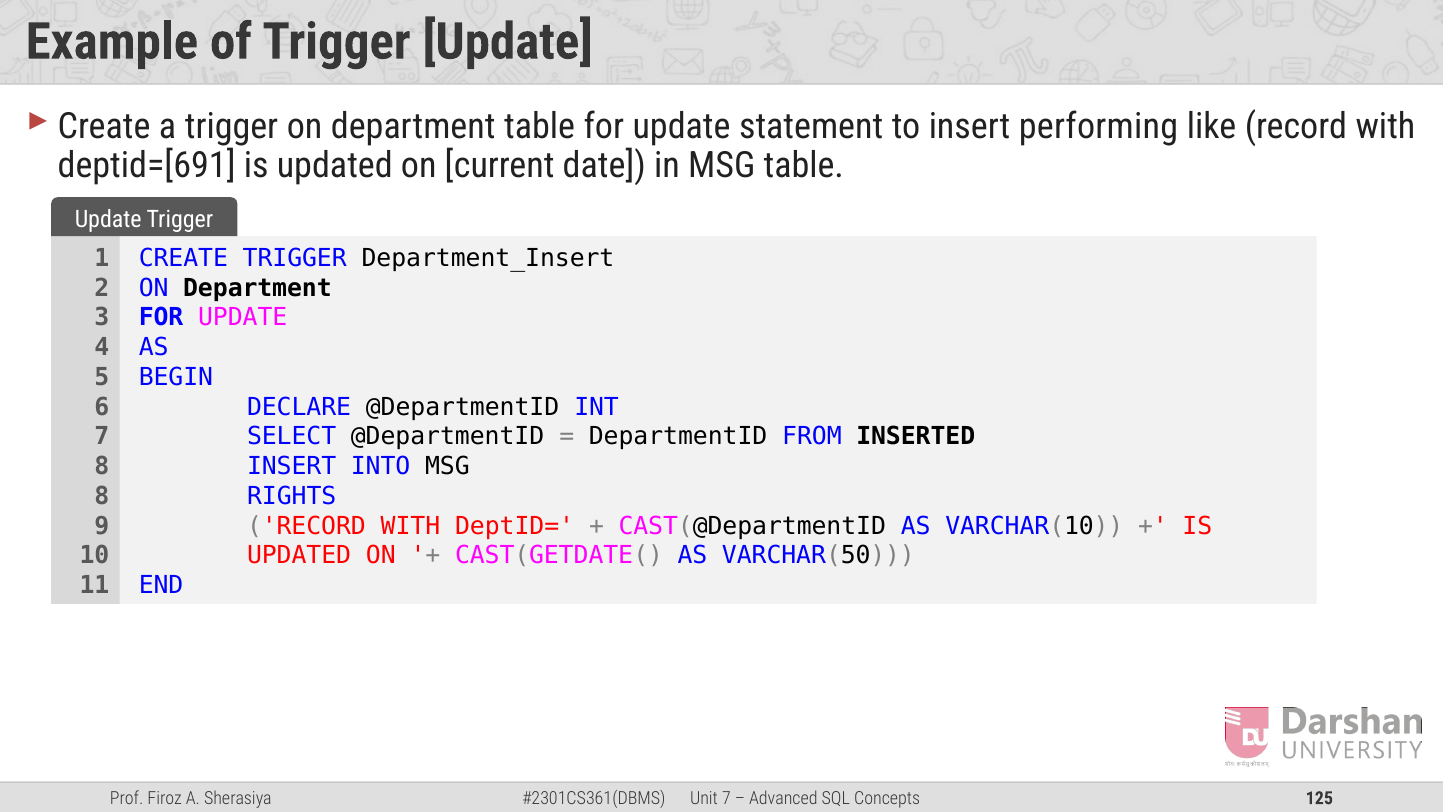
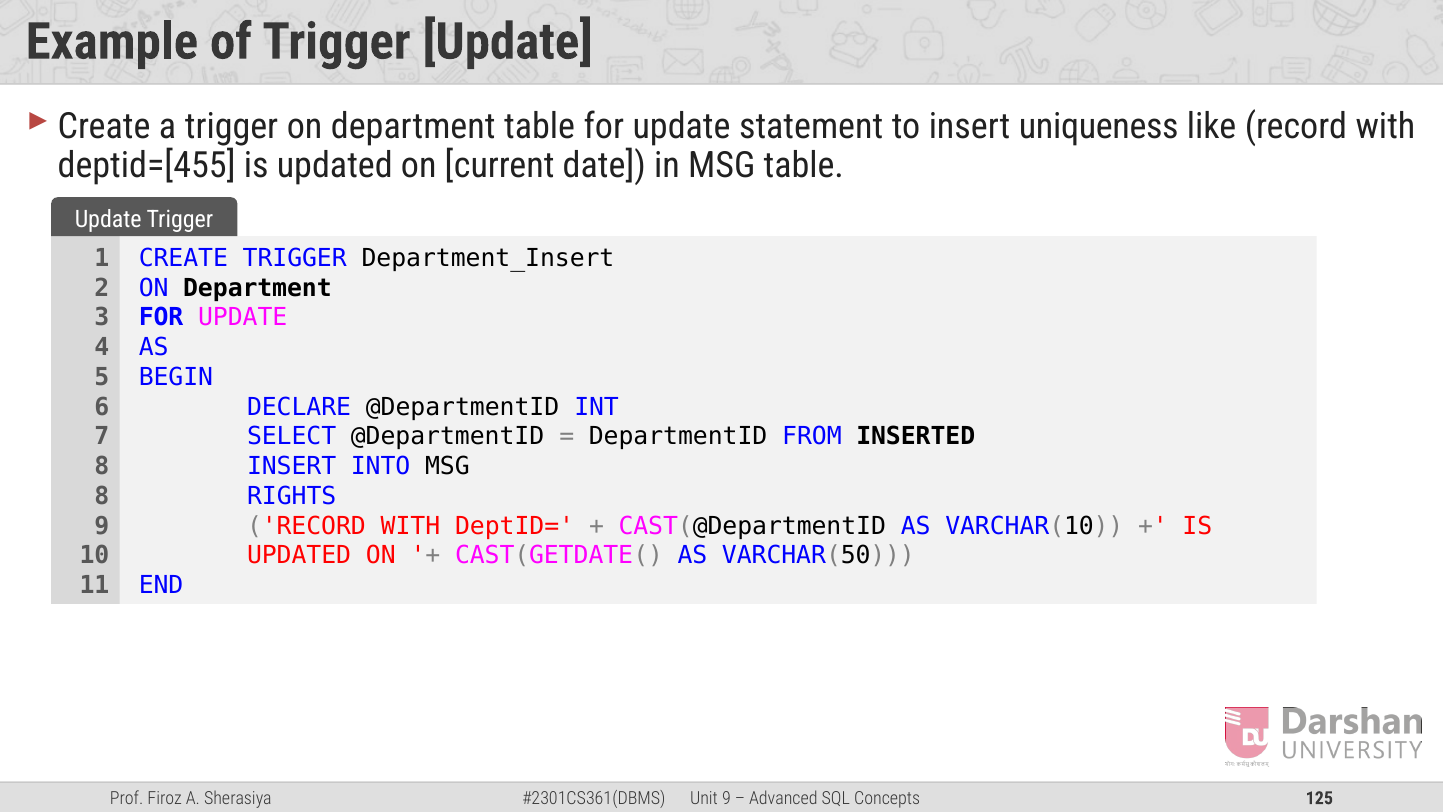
performing: performing -> uniqueness
deptid=[691: deptid=[691 -> deptid=[455
7 at (726, 798): 7 -> 9
